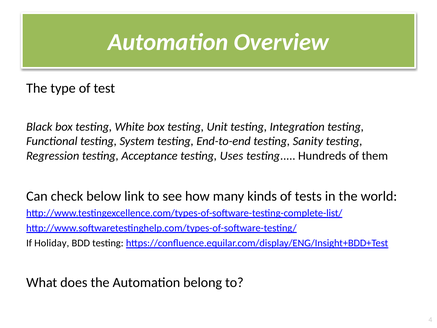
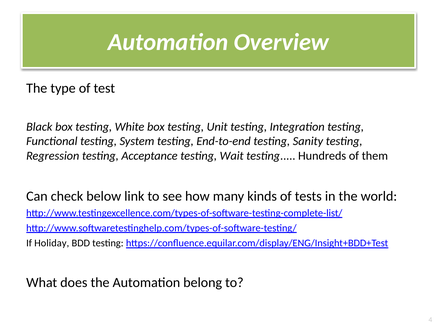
Uses: Uses -> Wait
